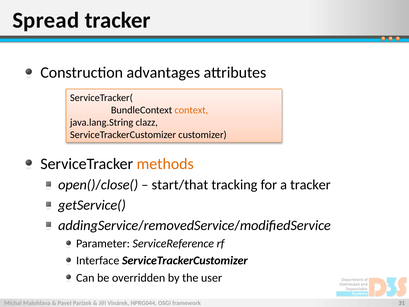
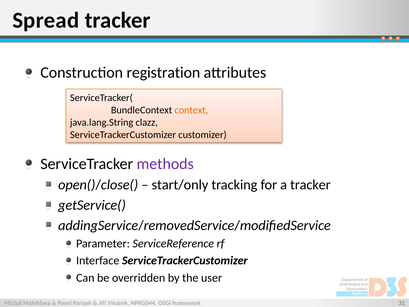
advantages: advantages -> registration
methods colour: orange -> purple
start/that: start/that -> start/only
